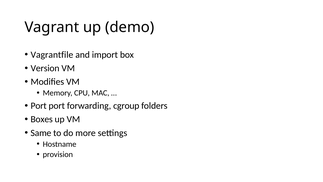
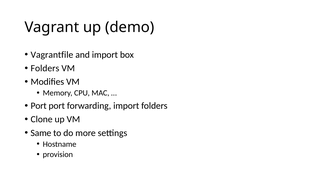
Version at (45, 68): Version -> Folders
forwarding cgroup: cgroup -> import
Boxes: Boxes -> Clone
